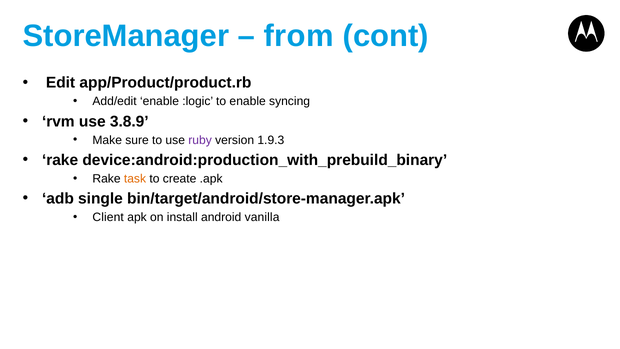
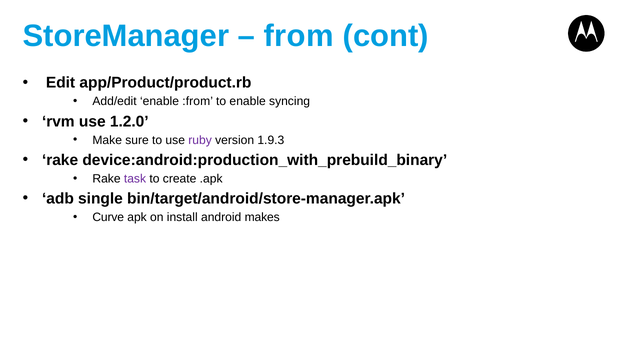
:logic: :logic -> :from
3.8.9: 3.8.9 -> 1.2.0
task colour: orange -> purple
Client: Client -> Curve
vanilla: vanilla -> makes
